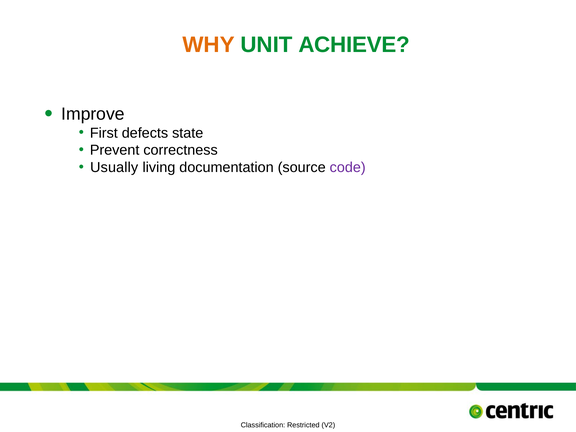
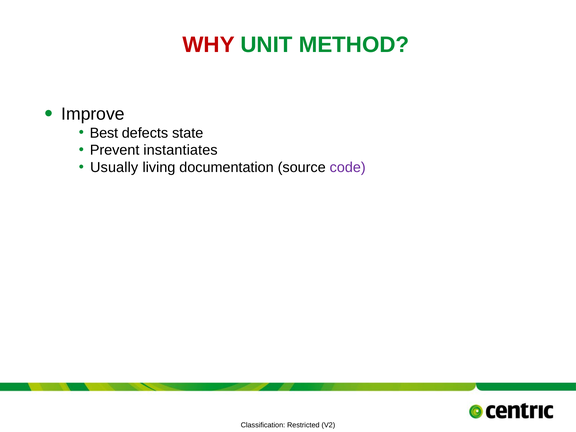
WHY colour: orange -> red
ACHIEVE: ACHIEVE -> METHOD
First: First -> Best
correctness: correctness -> instantiates
